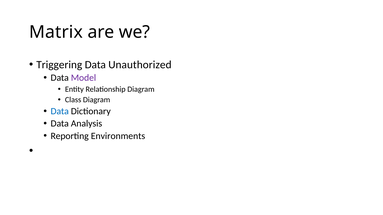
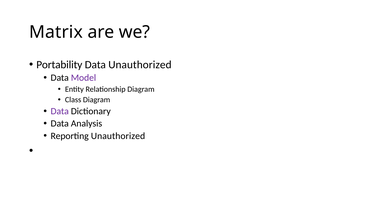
Triggering: Triggering -> Portability
Data at (60, 111) colour: blue -> purple
Reporting Environments: Environments -> Unauthorized
